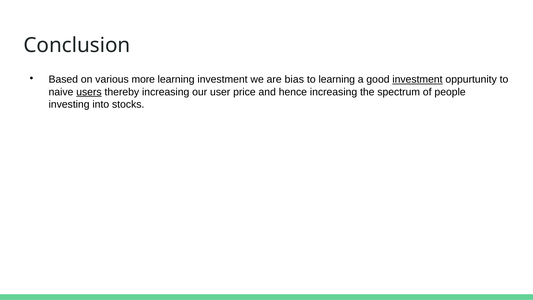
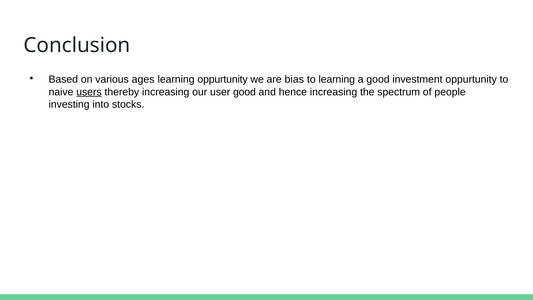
more: more -> ages
learning investment: investment -> oppurtunity
investment at (417, 79) underline: present -> none
user price: price -> good
